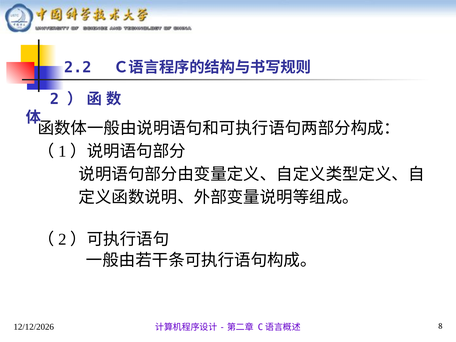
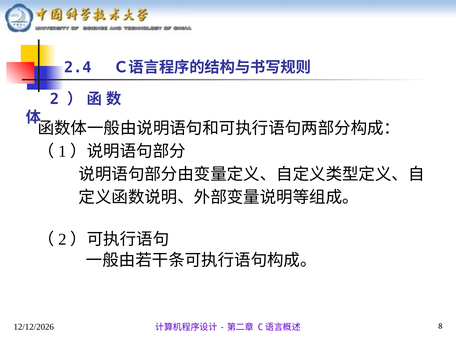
2.2: 2.2 -> 2.4
